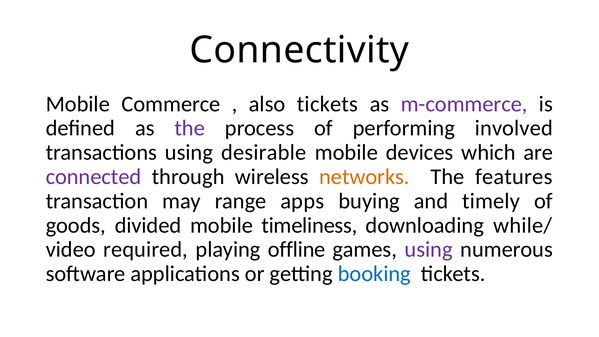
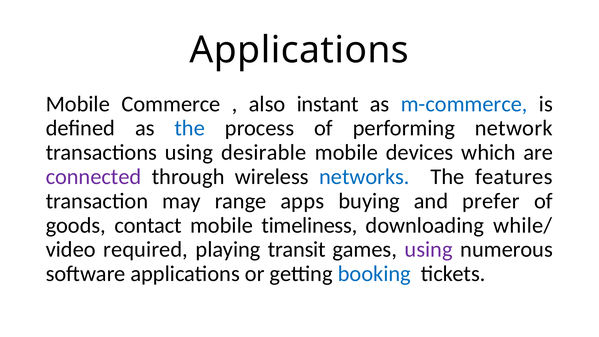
Connectivity at (299, 50): Connectivity -> Applications
also tickets: tickets -> instant
m-commerce colour: purple -> blue
the at (190, 128) colour: purple -> blue
involved: involved -> network
networks colour: orange -> blue
timely: timely -> prefer
divided: divided -> contact
offline: offline -> transit
